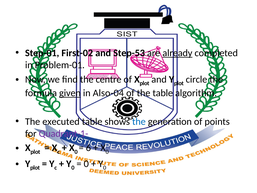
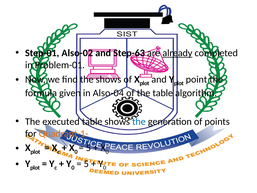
First-02: First-02 -> Also-02
Step-53: Step-53 -> Step-63
the centre: centre -> shows
circle: circle -> point
given underline: present -> none
Quadrant-1- colour: purple -> orange
6 at (88, 148): 6 -> 5
0 at (86, 164): 0 -> 5
